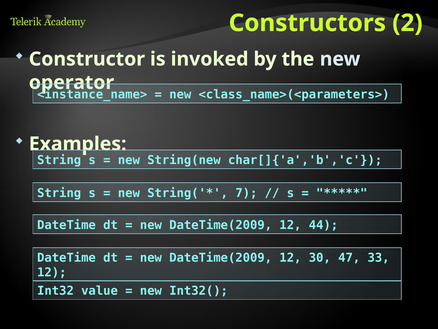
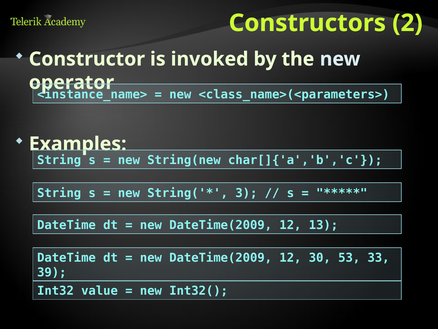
7: 7 -> 3
44: 44 -> 13
47: 47 -> 53
12 at (52, 272): 12 -> 39
